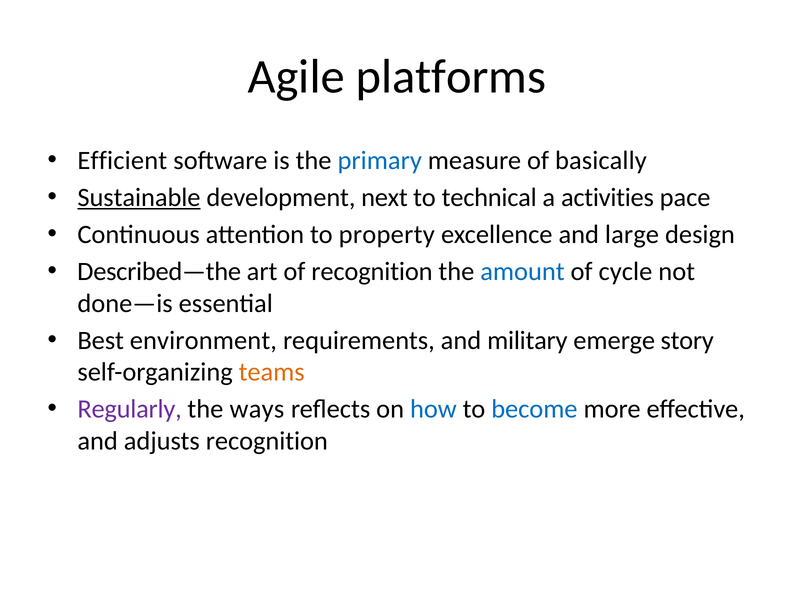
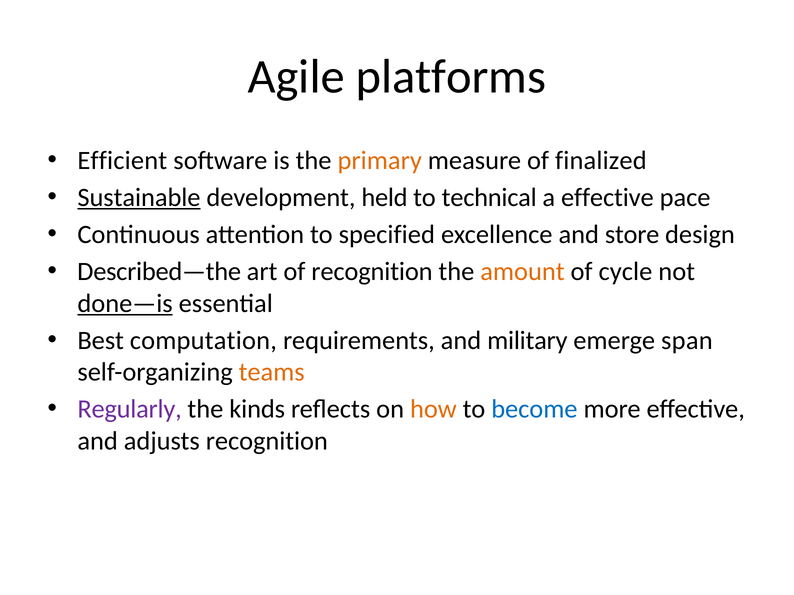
primary colour: blue -> orange
basically: basically -> finalized
next: next -> held
a activities: activities -> effective
property: property -> specified
large: large -> store
amount colour: blue -> orange
done—is underline: none -> present
environment: environment -> computation
story: story -> span
ways: ways -> kinds
how colour: blue -> orange
